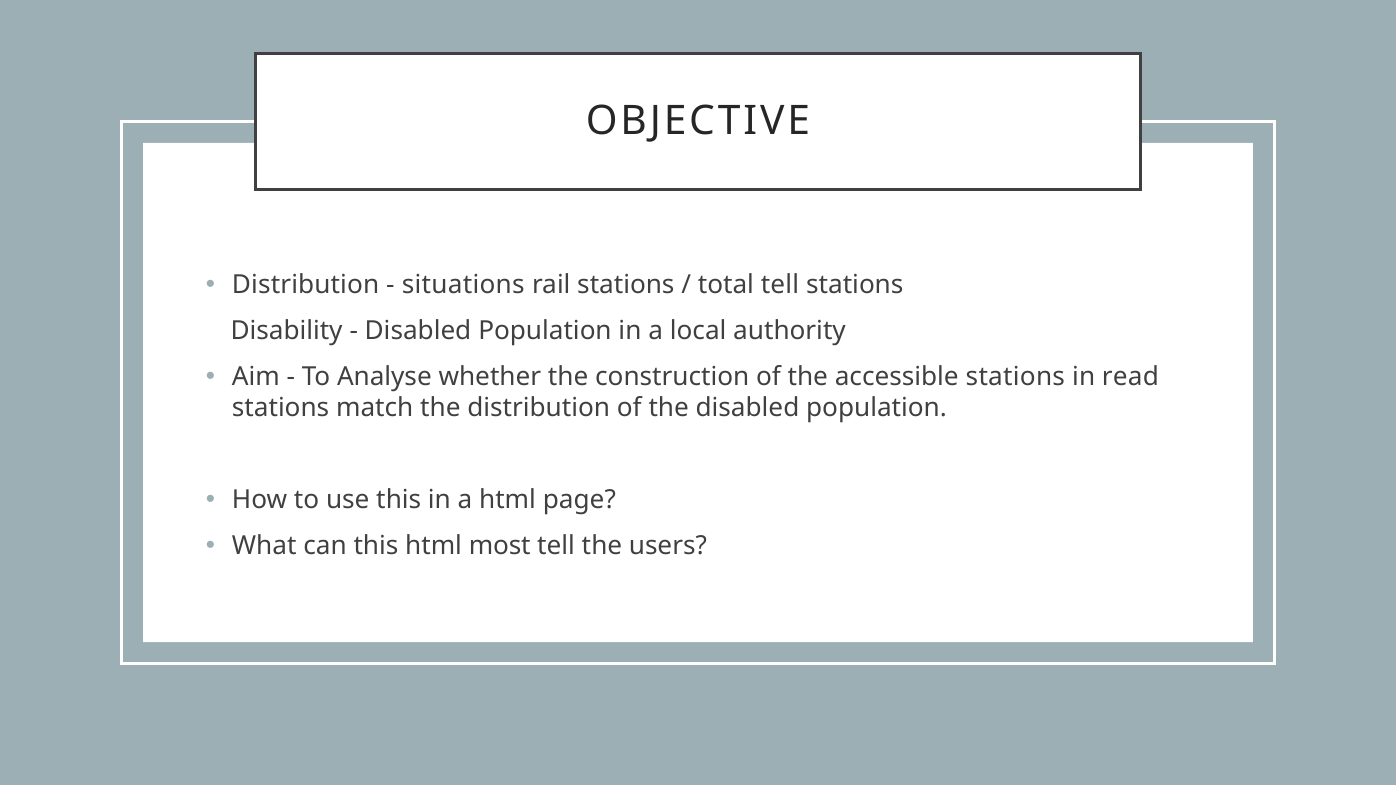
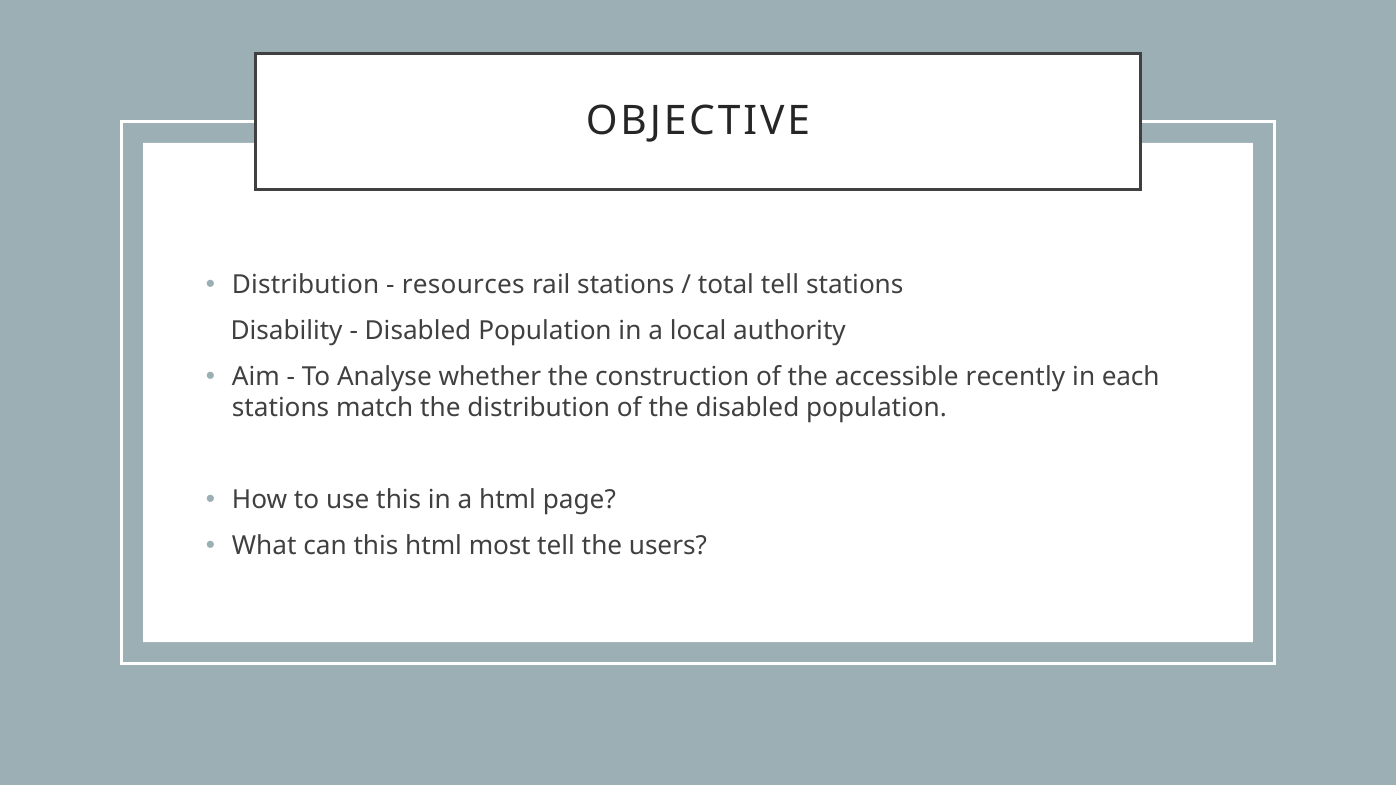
situations: situations -> resources
accessible stations: stations -> recently
read: read -> each
